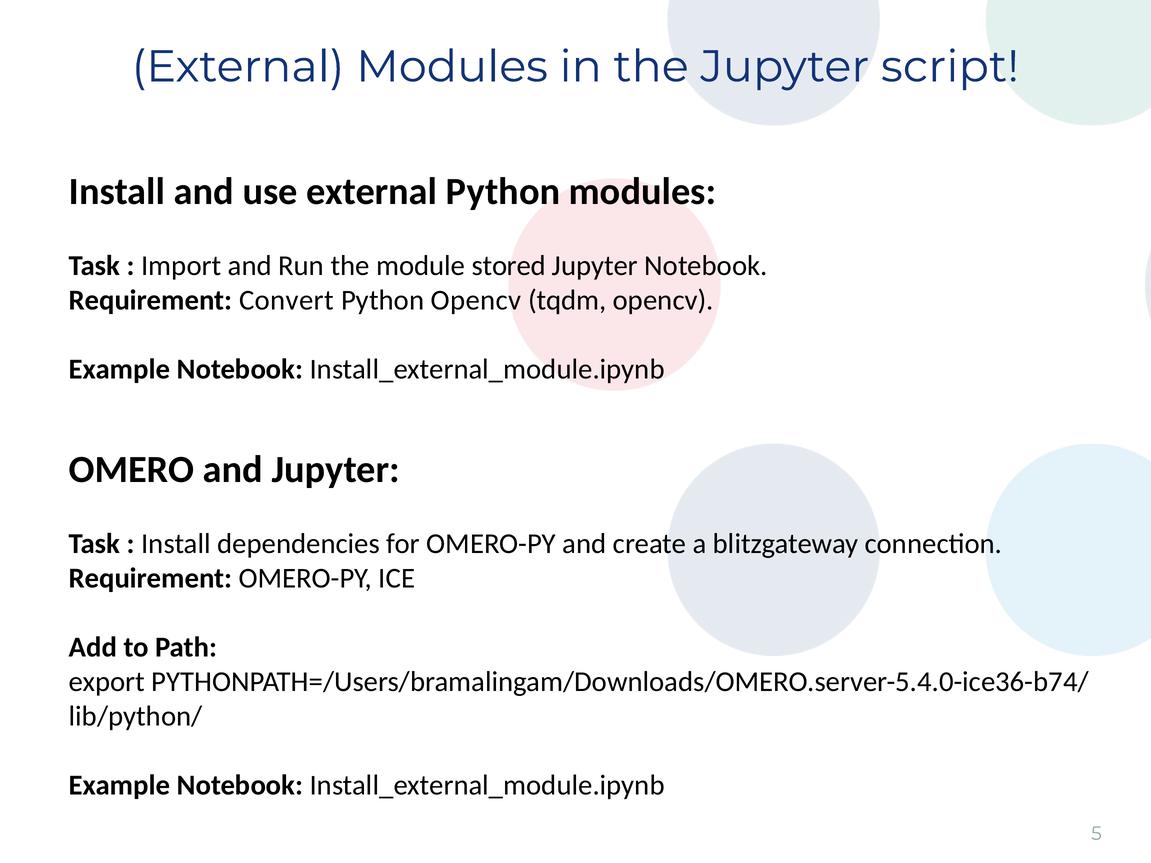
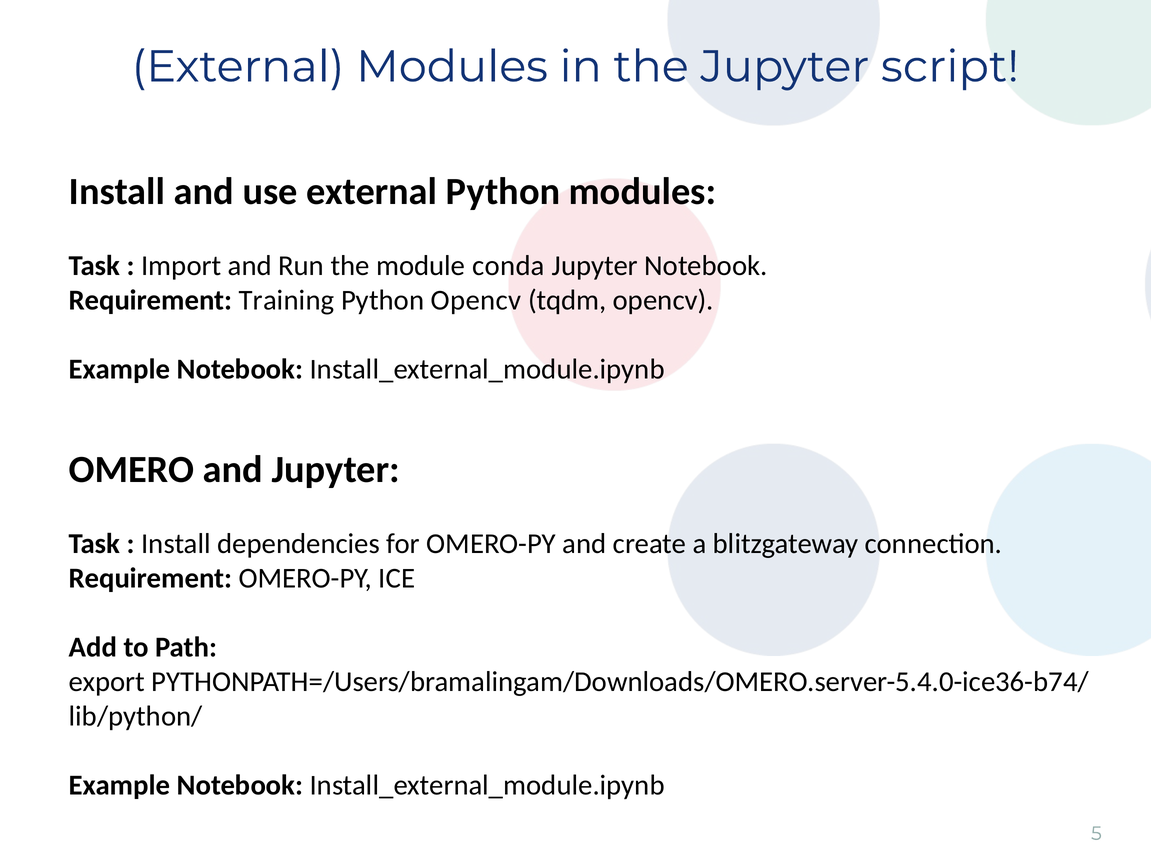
stored: stored -> conda
Convert: Convert -> Training
